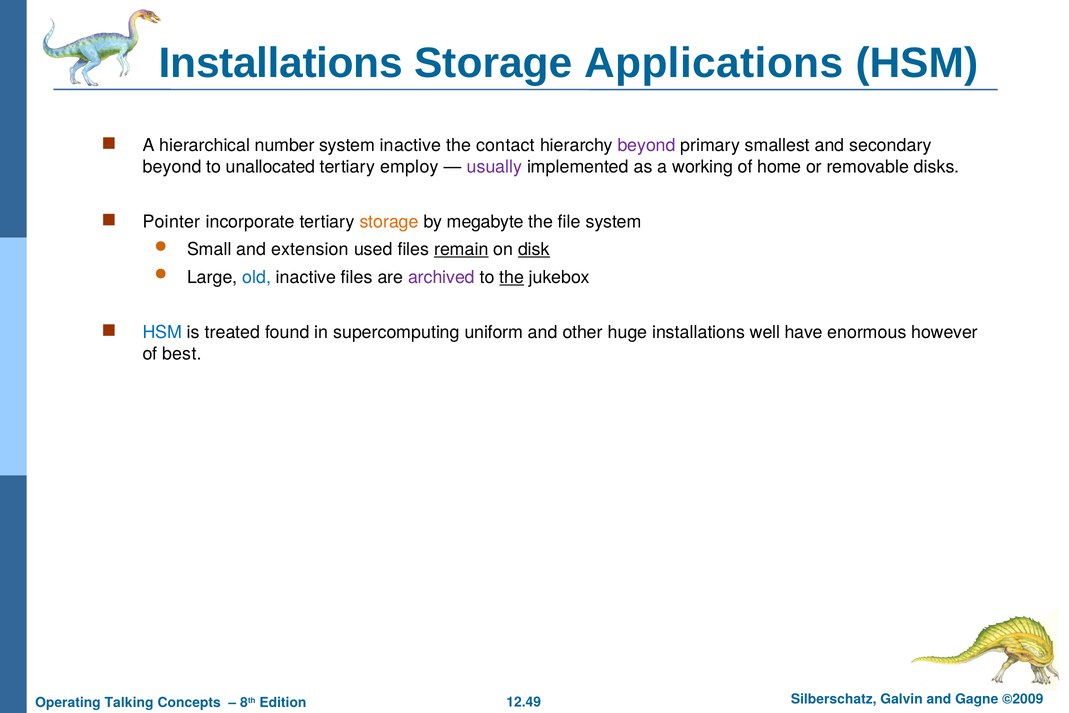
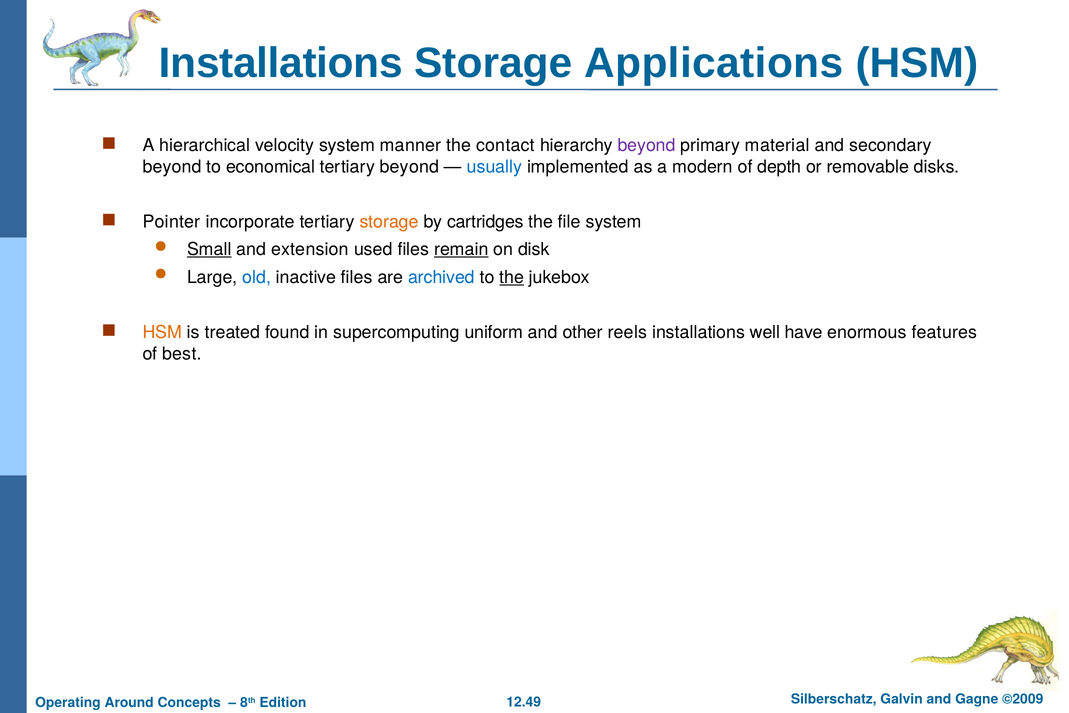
number: number -> velocity
system inactive: inactive -> manner
smallest: smallest -> material
unallocated: unallocated -> economical
tertiary employ: employ -> beyond
usually colour: purple -> blue
working: working -> modern
home: home -> depth
megabyte: megabyte -> cartridges
Small underline: none -> present
disk underline: present -> none
archived colour: purple -> blue
HSM at (162, 332) colour: blue -> orange
huge: huge -> reels
however: however -> features
Talking: Talking -> Around
